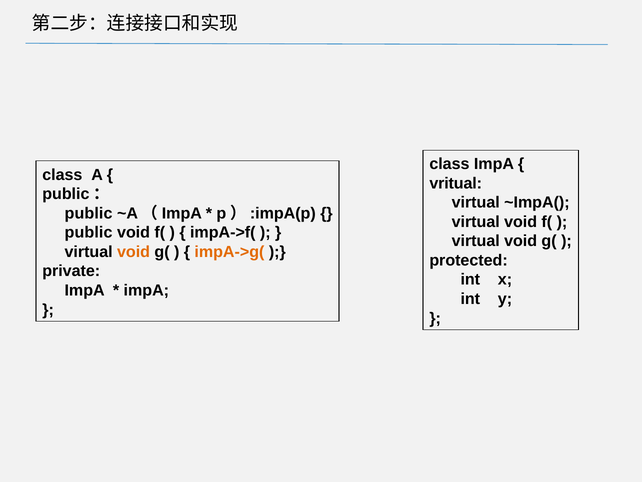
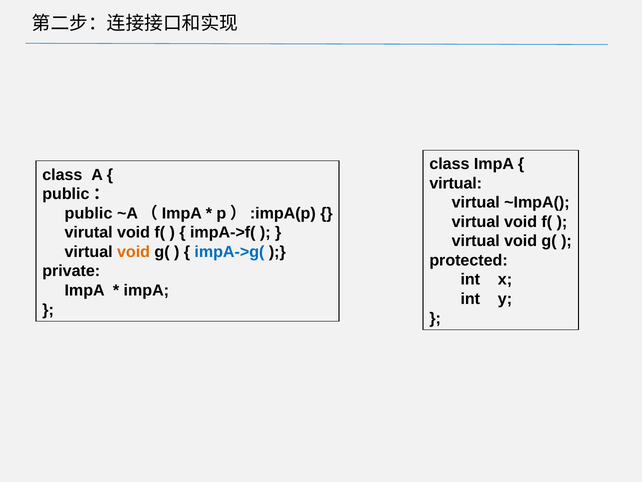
vritual at (456, 183): vritual -> virtual
public at (89, 232): public -> virutal
impA->g( colour: orange -> blue
